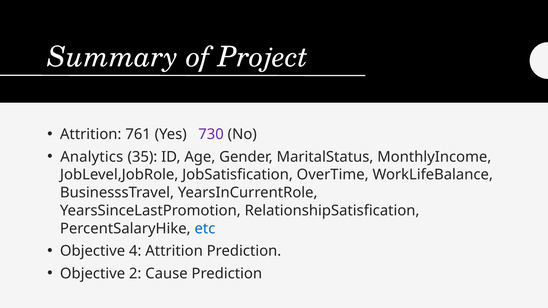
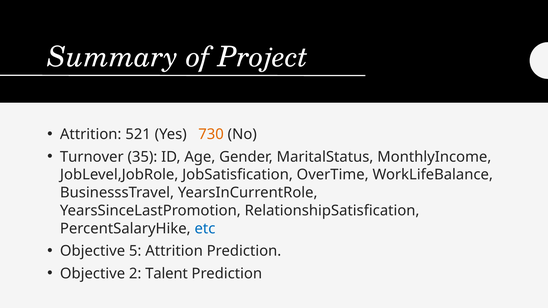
761: 761 -> 521
730 colour: purple -> orange
Analytics: Analytics -> Turnover
4: 4 -> 5
Cause: Cause -> Talent
